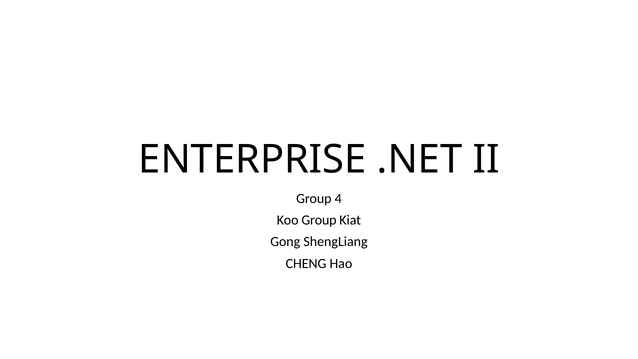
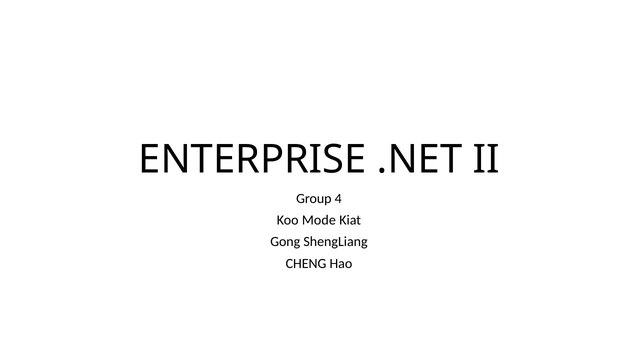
Koo Group: Group -> Mode
